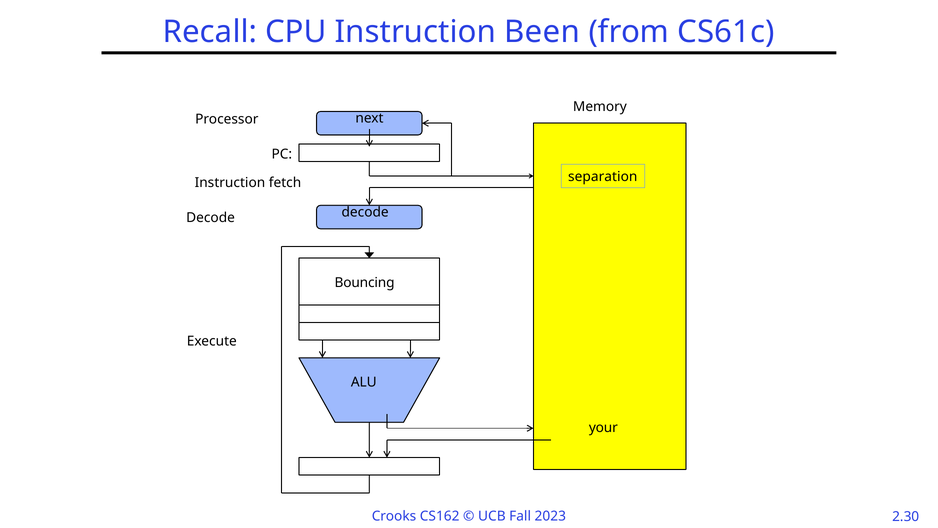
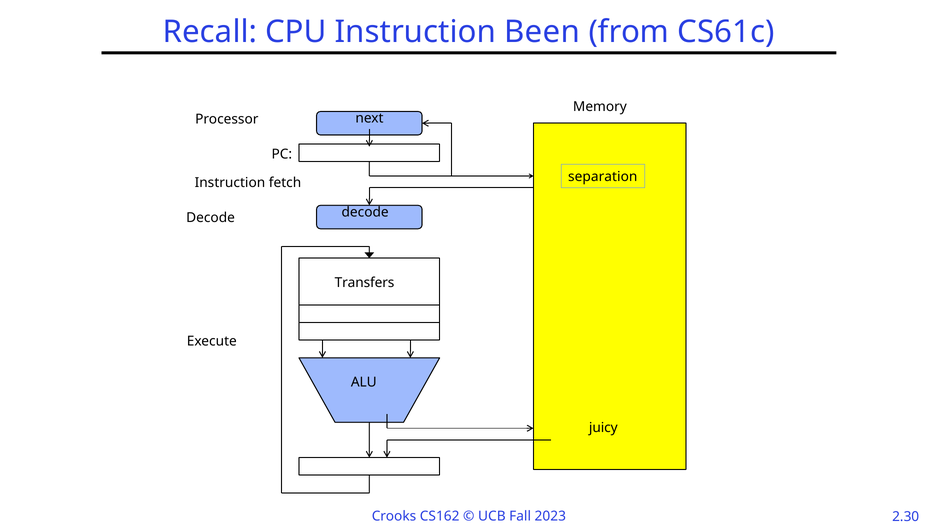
Bouncing: Bouncing -> Transfers
your: your -> juicy
